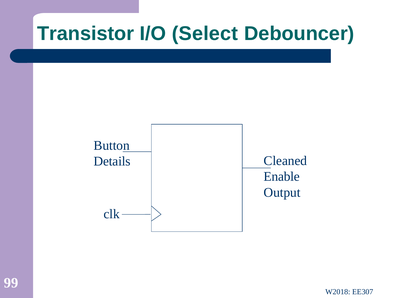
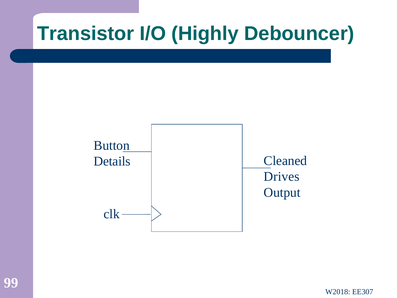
Select: Select -> Highly
Enable: Enable -> Drives
